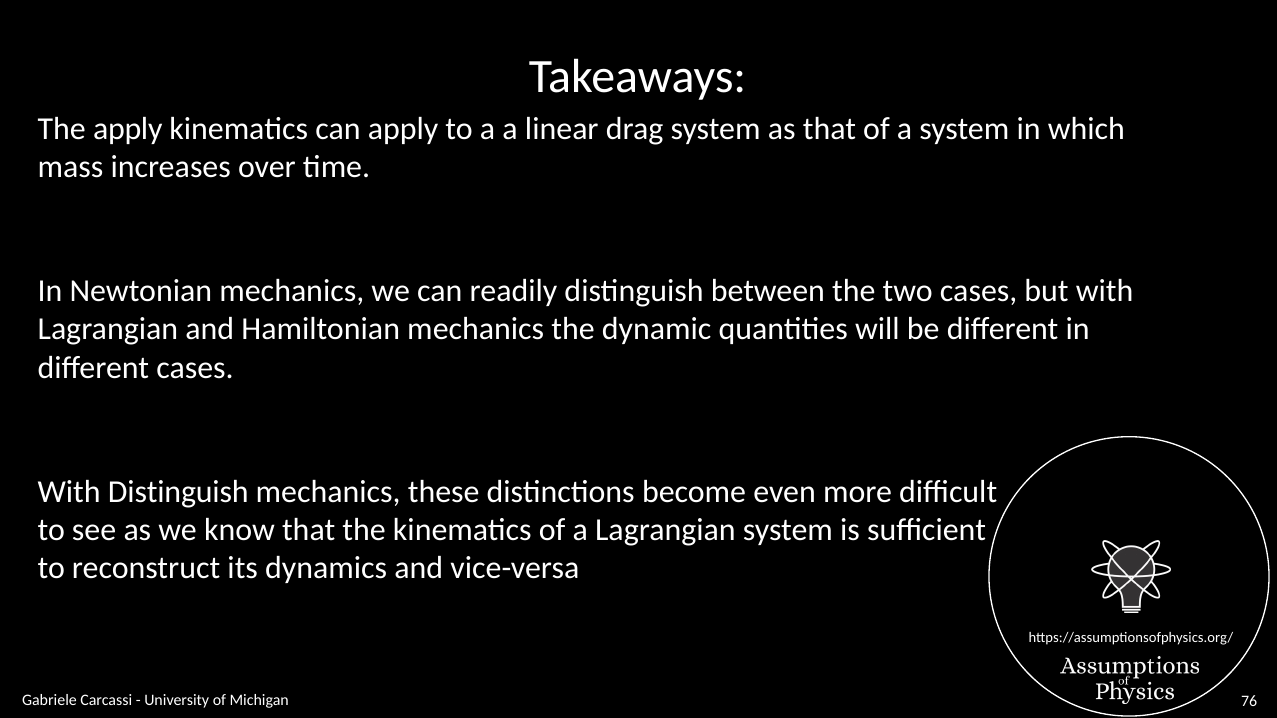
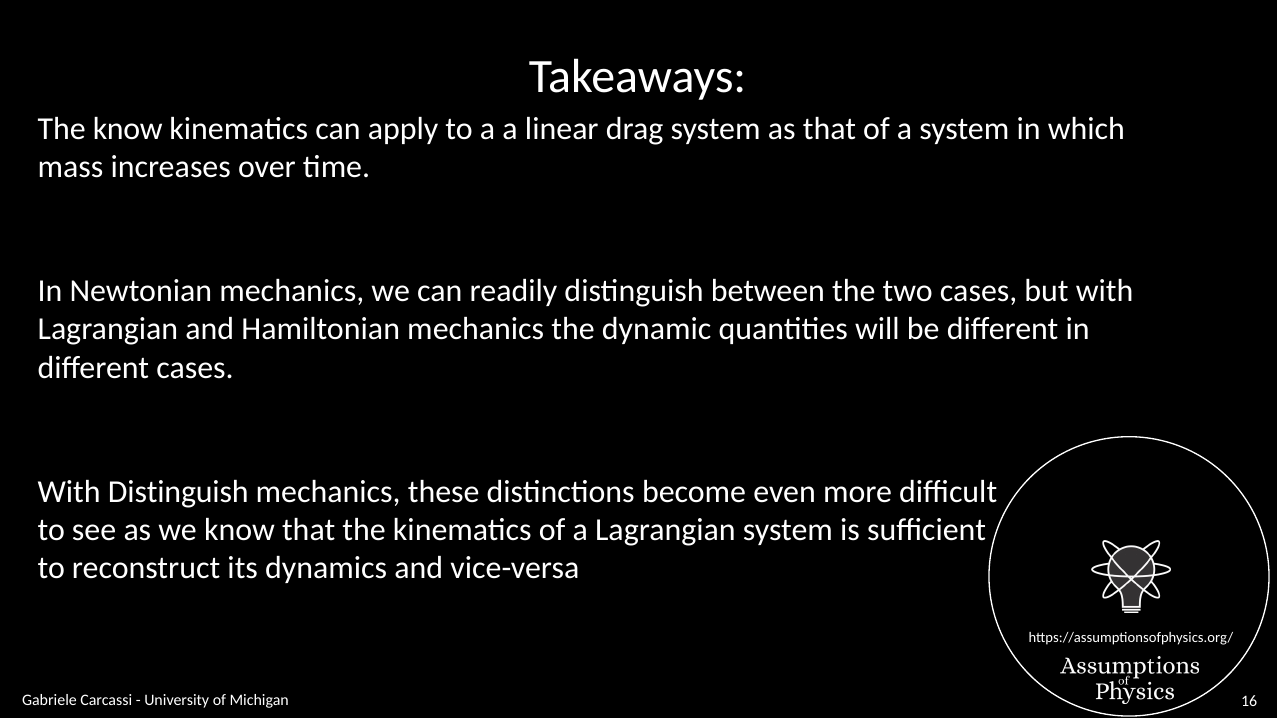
The apply: apply -> know
76: 76 -> 16
